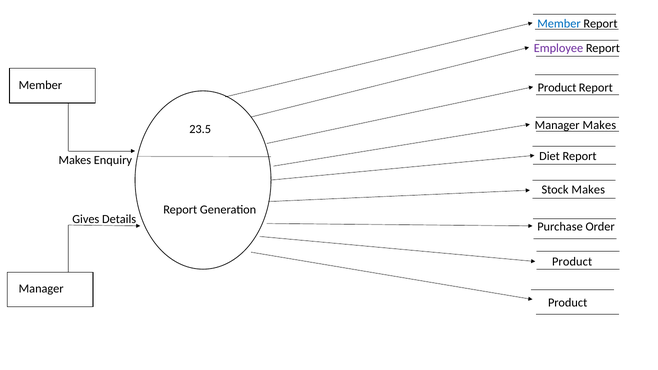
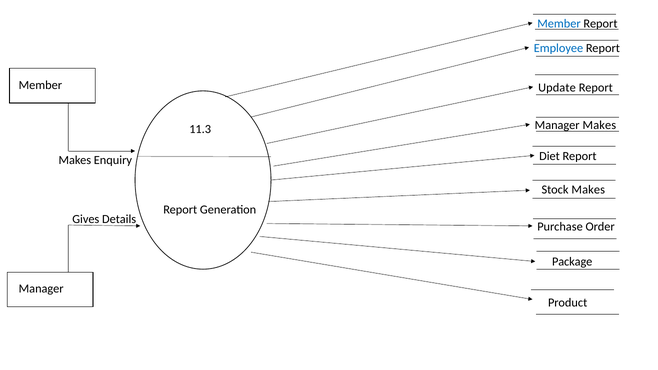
Employee colour: purple -> blue
Product at (557, 88): Product -> Update
23.5: 23.5 -> 11.3
Product at (572, 262): Product -> Package
